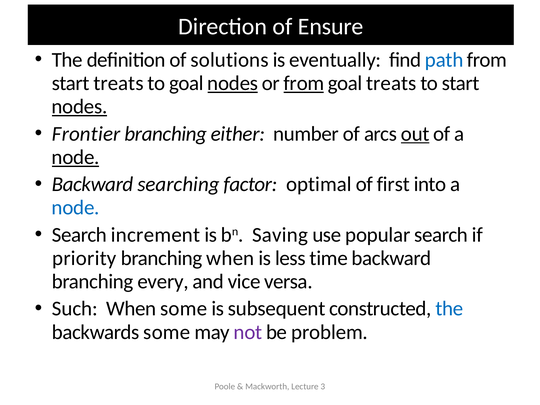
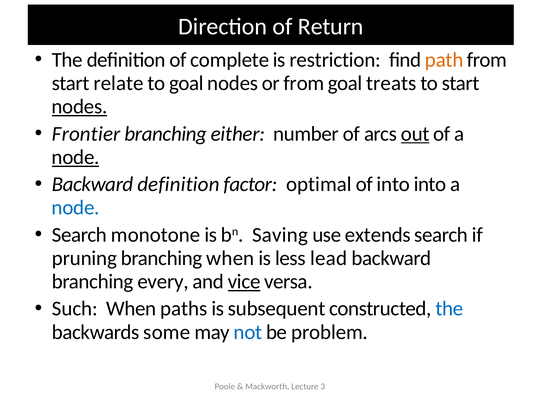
Ensure: Ensure -> Return
solutions: solutions -> complete
eventually: eventually -> restriction
path colour: blue -> orange
start treats: treats -> relate
nodes at (233, 83) underline: present -> none
from at (304, 83) underline: present -> none
Backward searching: searching -> definition
of first: first -> into
increment: increment -> monotone
popular: popular -> extends
priority: priority -> pruning
time: time -> lead
vice underline: none -> present
When some: some -> paths
not colour: purple -> blue
